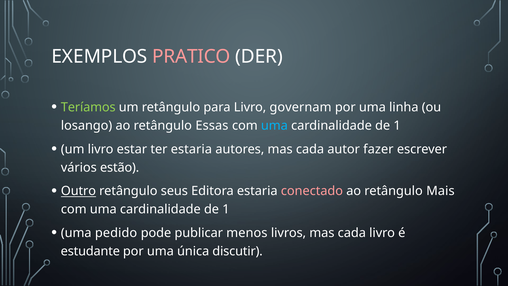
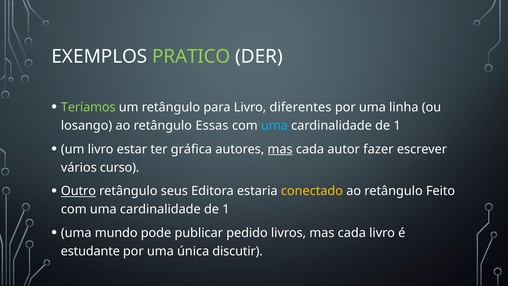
PRATICO colour: pink -> light green
governam: governam -> diferentes
ter estaria: estaria -> gráfica
mas at (280, 149) underline: none -> present
estão: estão -> curso
conectado colour: pink -> yellow
Mais: Mais -> Feito
pedido: pedido -> mundo
menos: menos -> pedido
